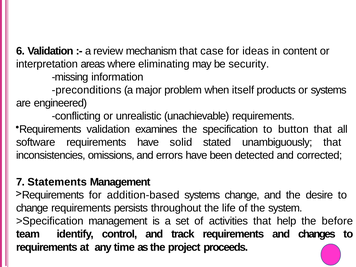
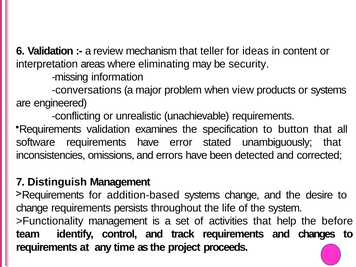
case: case -> teller
preconditions: preconditions -> conversations
itself: itself -> view
solid: solid -> error
Statements: Statements -> Distinguish
>Specification: >Specification -> >Functionality
